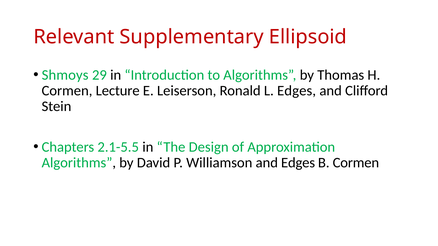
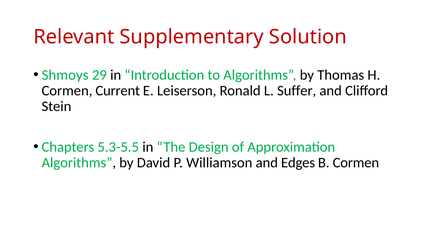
Ellipsoid: Ellipsoid -> Solution
Lecture: Lecture -> Current
L Edges: Edges -> Suffer
2.1-5.5: 2.1-5.5 -> 5.3-5.5
